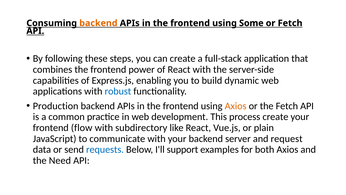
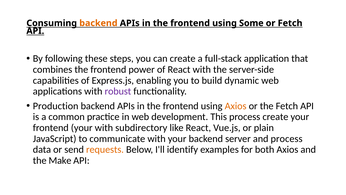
robust colour: blue -> purple
frontend flow: flow -> your
and request: request -> process
requests colour: blue -> orange
support: support -> identify
Need: Need -> Make
